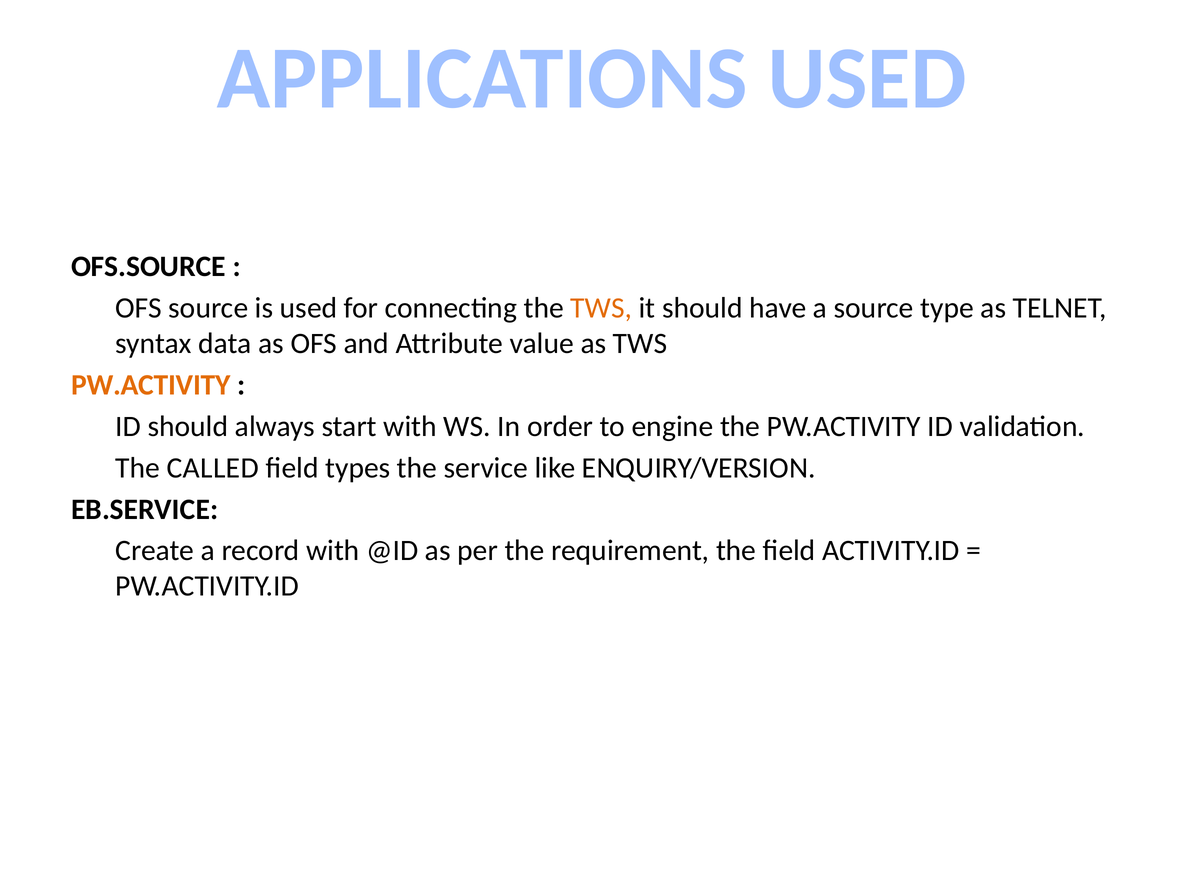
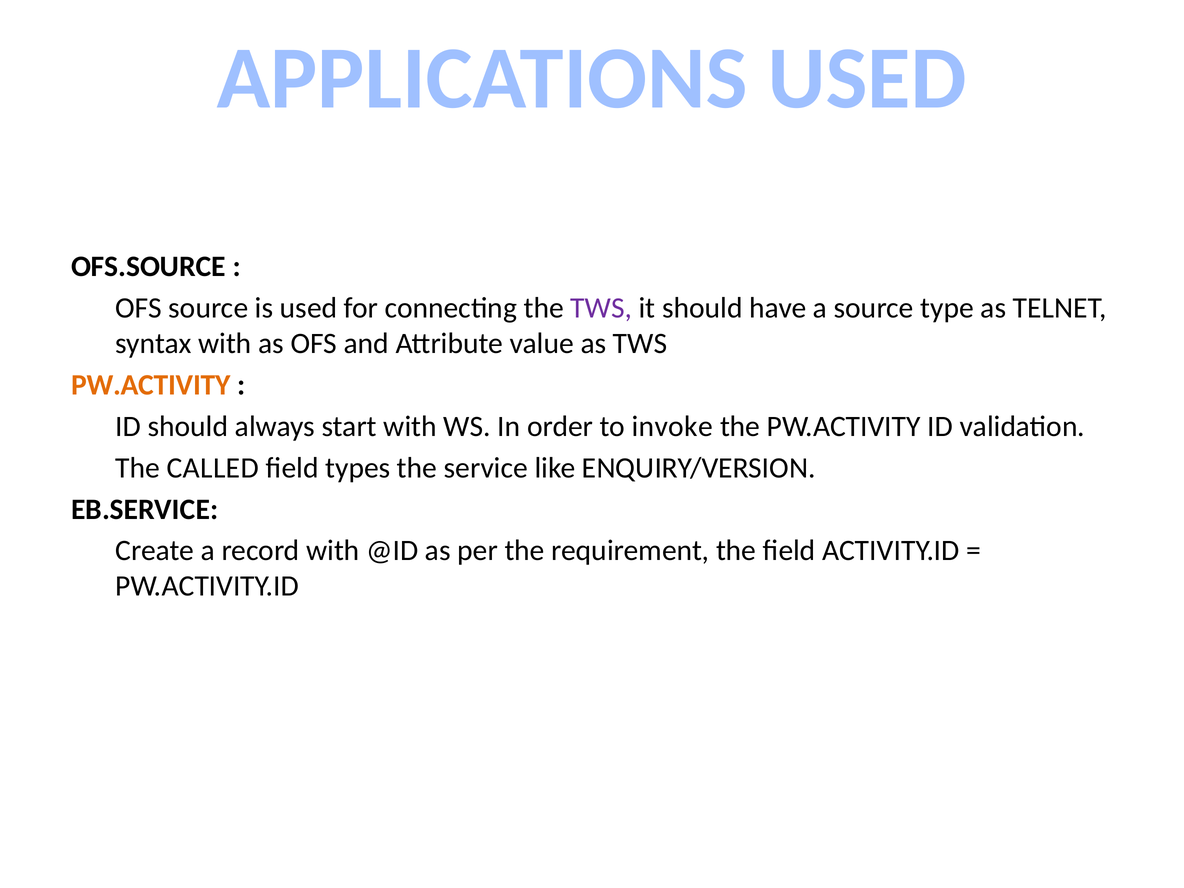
TWS at (601, 308) colour: orange -> purple
syntax data: data -> with
engine: engine -> invoke
